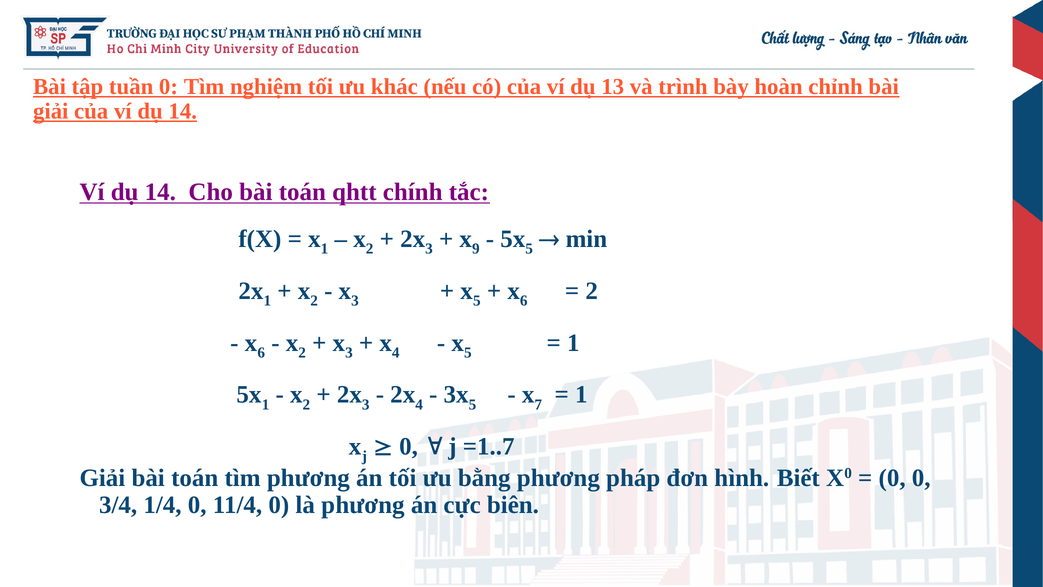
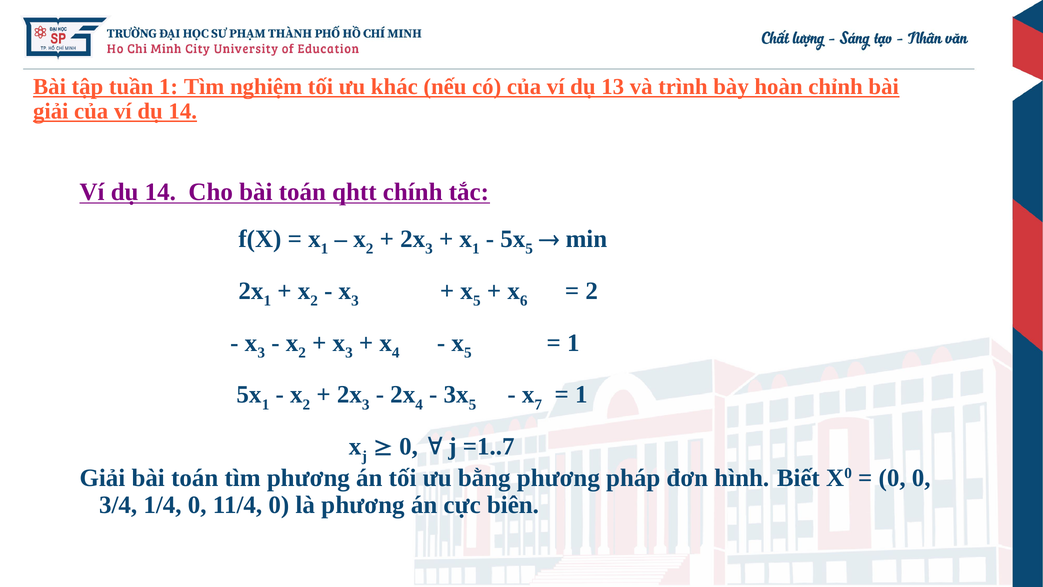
tuần 0: 0 -> 1
9 at (476, 249): 9 -> 1
6 at (261, 352): 6 -> 3
